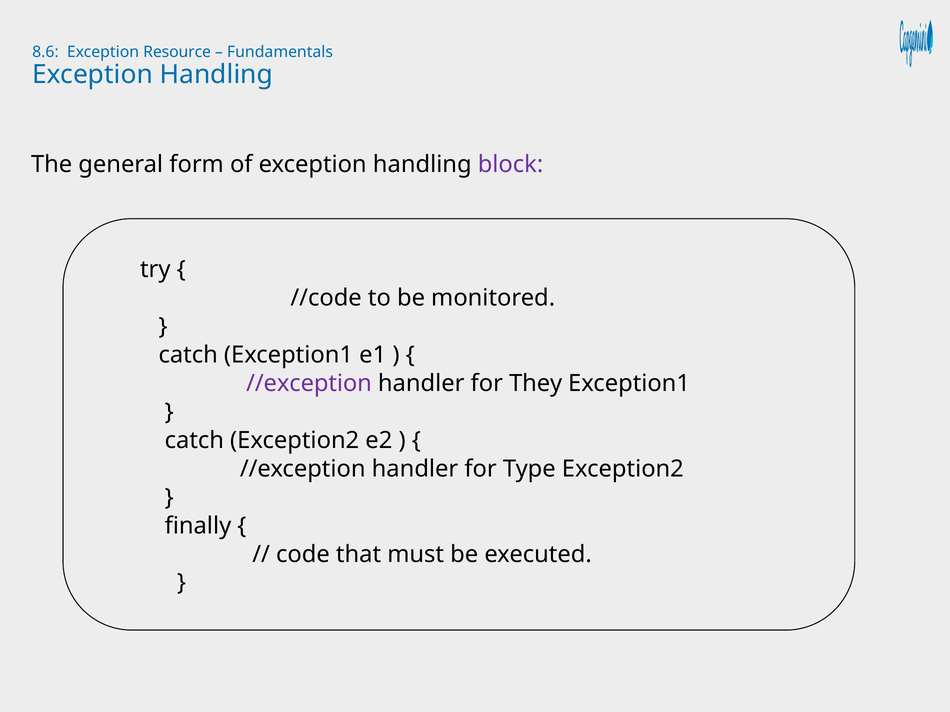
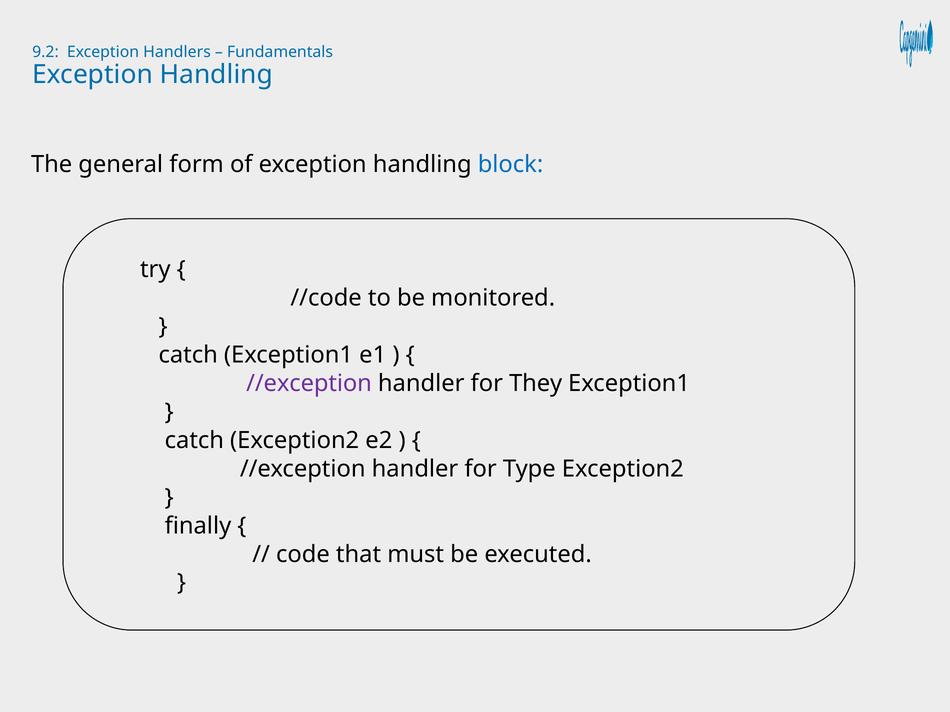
8.6: 8.6 -> 9.2
Resource: Resource -> Handlers
block colour: purple -> blue
